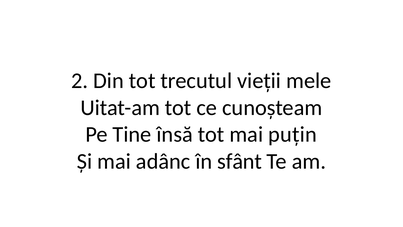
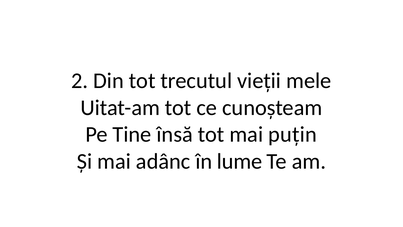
sfânt: sfânt -> lume
